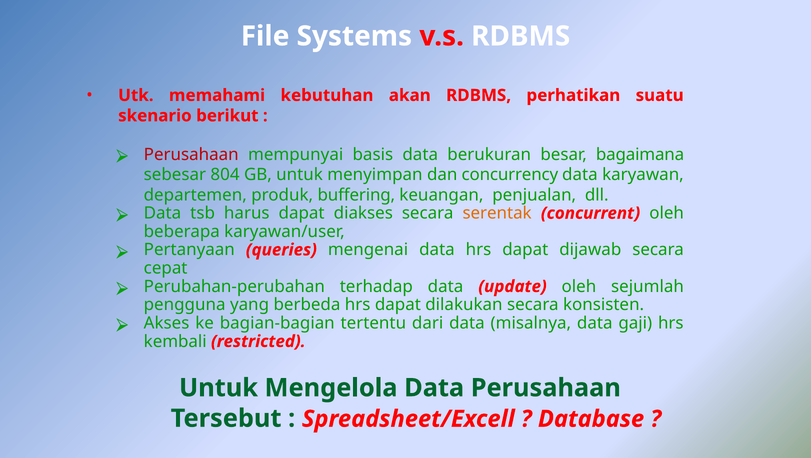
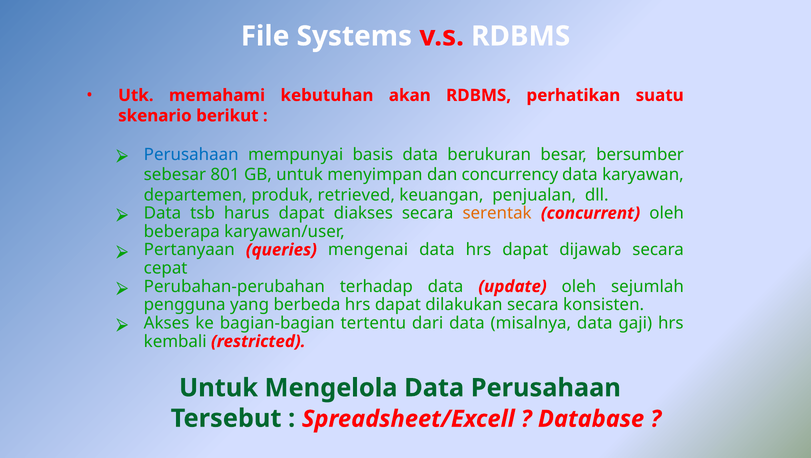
Perusahaan at (191, 154) colour: red -> blue
bagaimana: bagaimana -> bersumber
804: 804 -> 801
buffering: buffering -> retrieved
